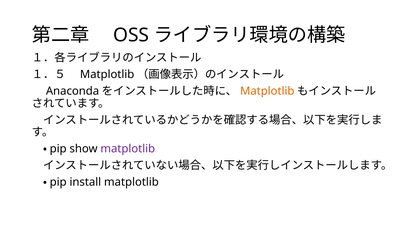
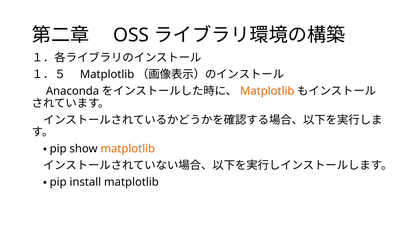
matplotlib at (128, 149) colour: purple -> orange
